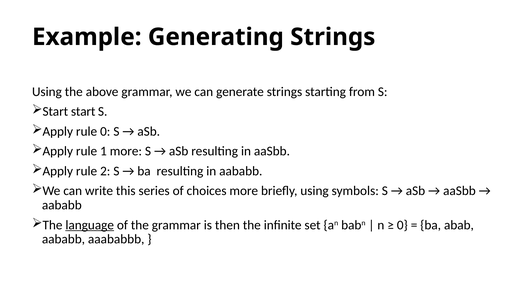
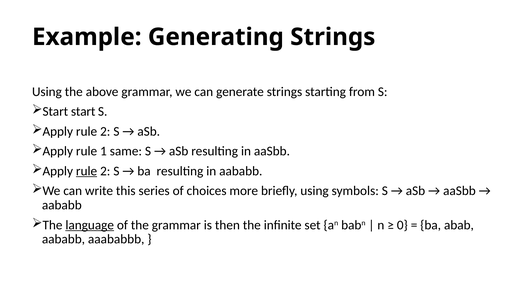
0 at (105, 131): 0 -> 2
1 more: more -> same
rule at (87, 171) underline: none -> present
